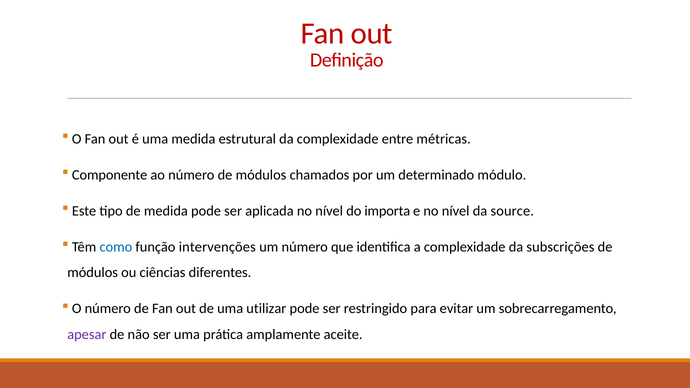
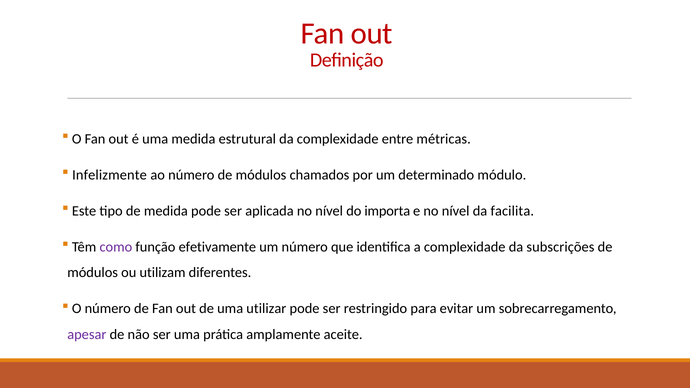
Componente: Componente -> Infelizmente
source: source -> facilita
como colour: blue -> purple
intervenções: intervenções -> efetivamente
ciências: ciências -> utilizam
